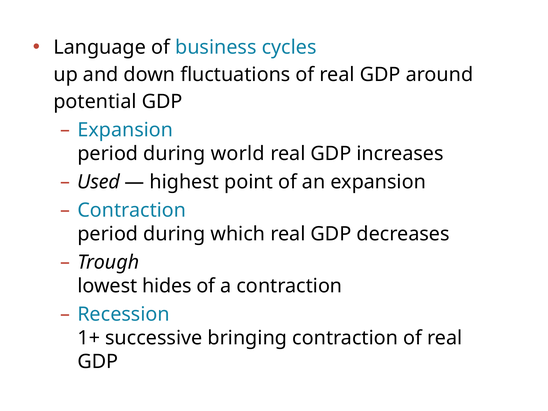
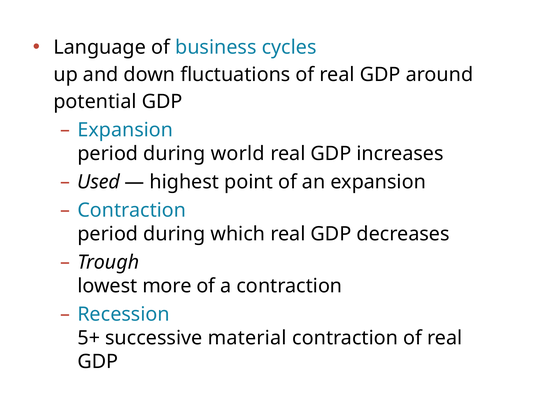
hides: hides -> more
1+: 1+ -> 5+
bringing: bringing -> material
